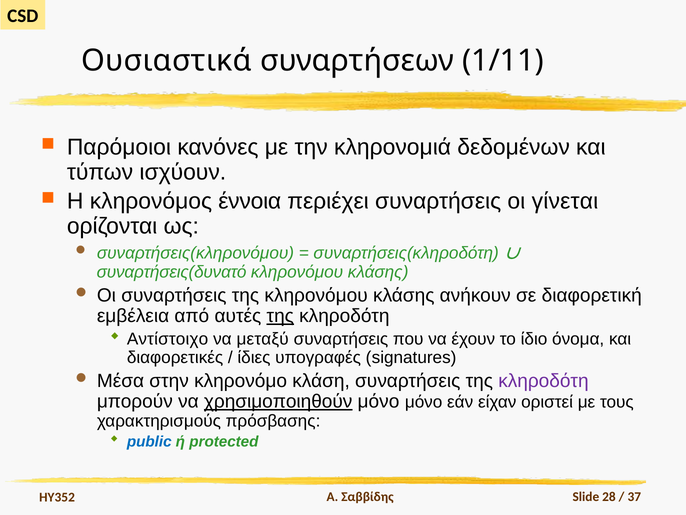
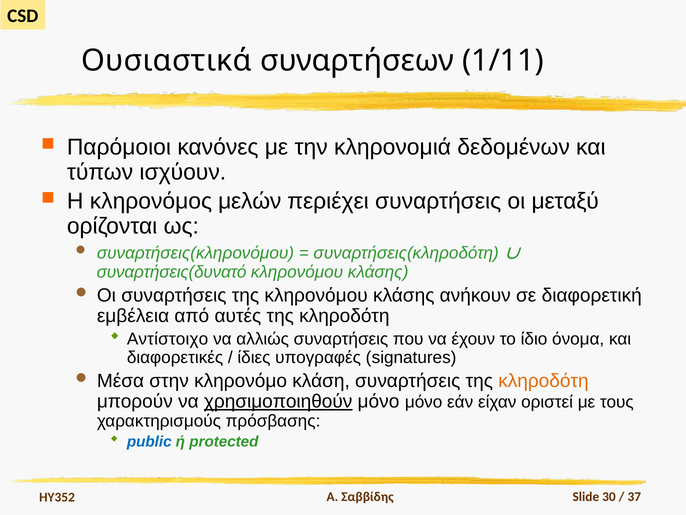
έννοια: έννοια -> μελών
γίνεται: γίνεται -> μεταξύ
της at (280, 316) underline: present -> none
μεταξύ: μεταξύ -> αλλιώς
κληροδότη at (543, 381) colour: purple -> orange
28: 28 -> 30
